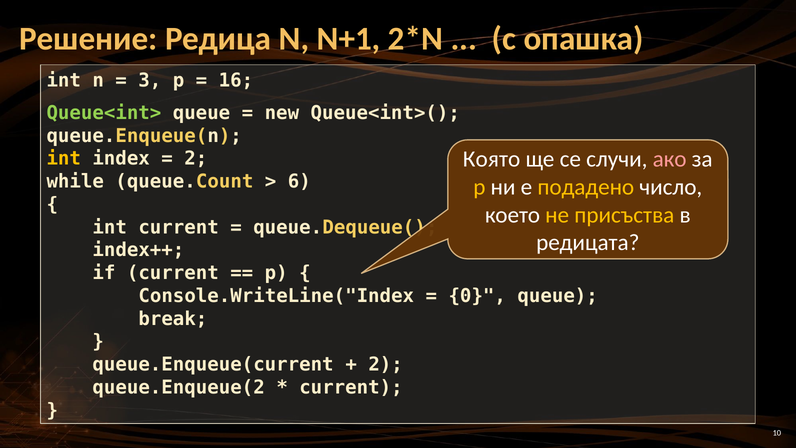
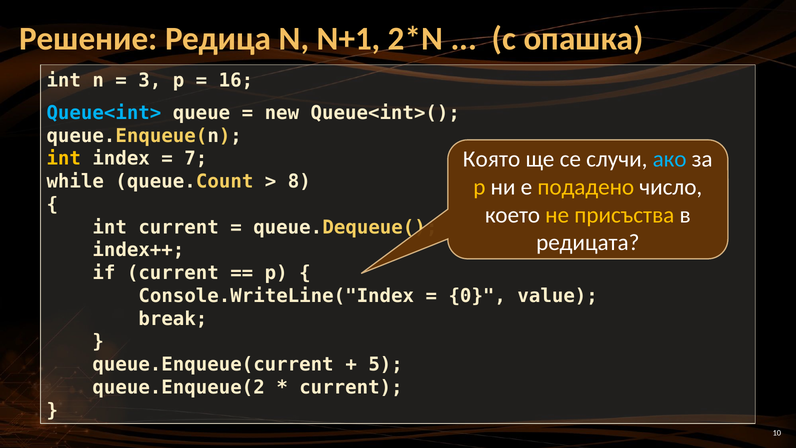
Queue<int> colour: light green -> light blue
ако colour: pink -> light blue
2 at (196, 159): 2 -> 7
6: 6 -> 8
0 queue: queue -> value
2 at (386, 364): 2 -> 5
